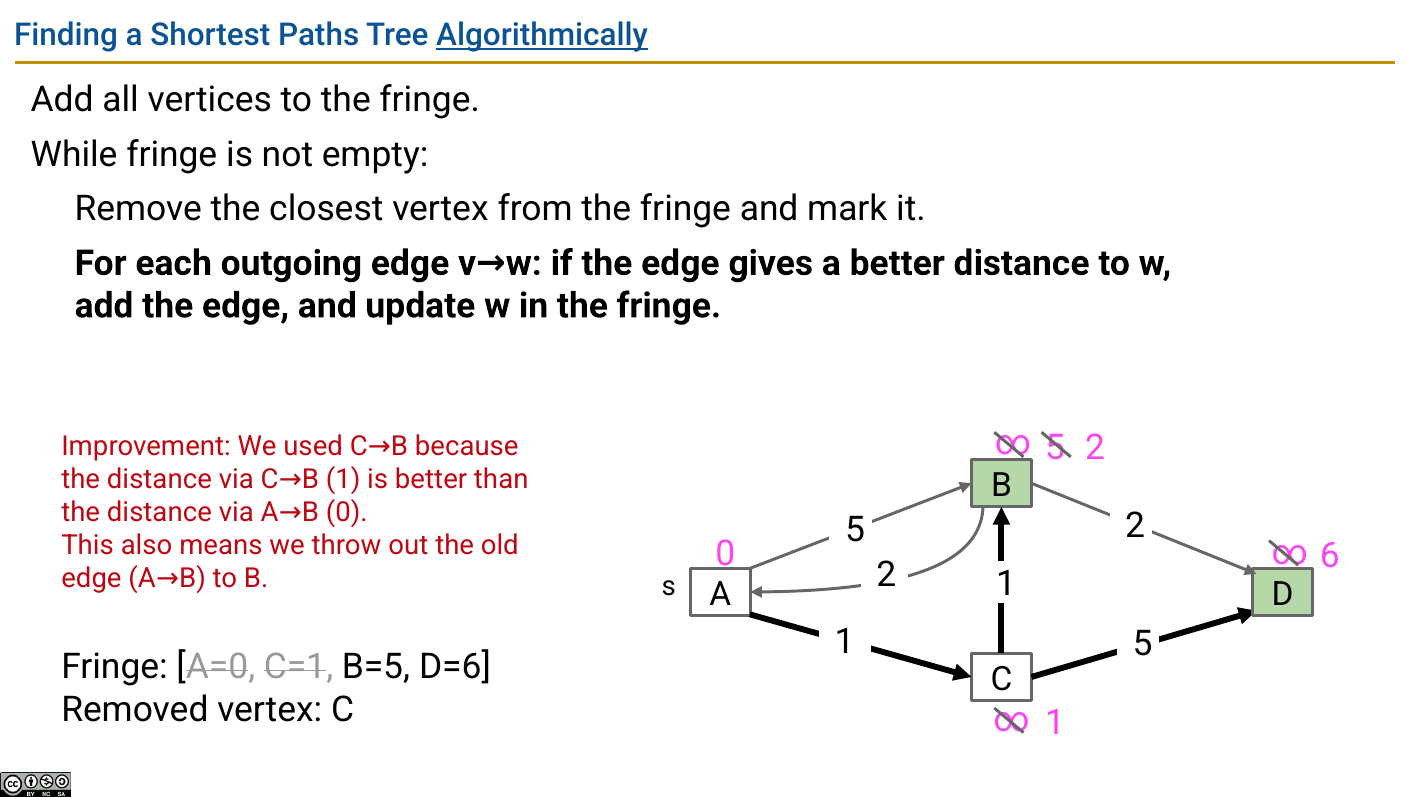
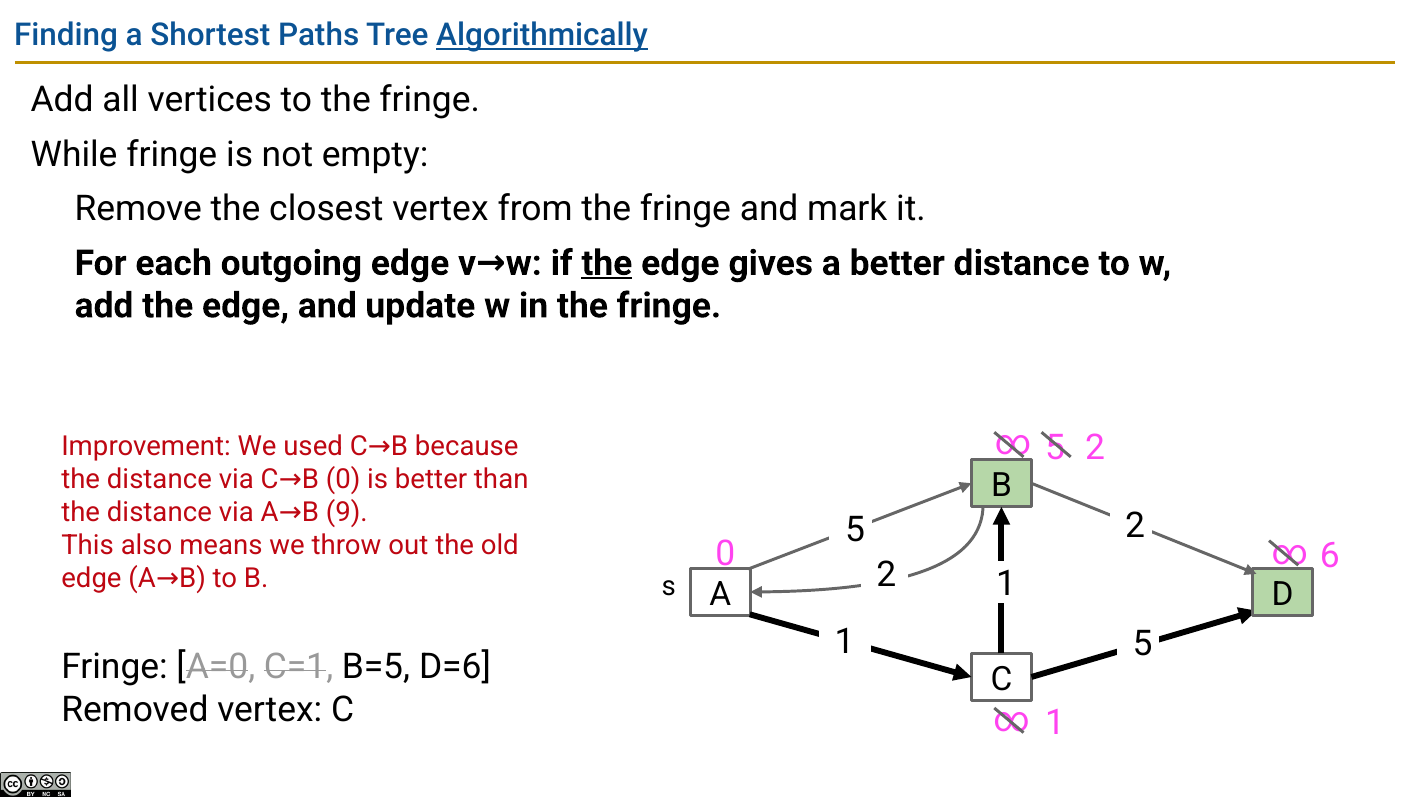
the at (607, 263) underline: none -> present
B 1: 1 -> 0
B 0: 0 -> 9
